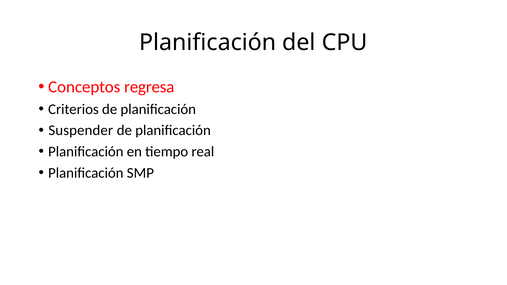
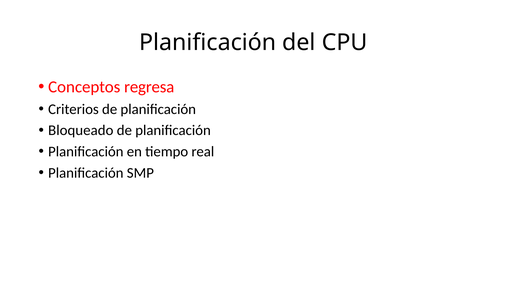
Suspender: Suspender -> Bloqueado
